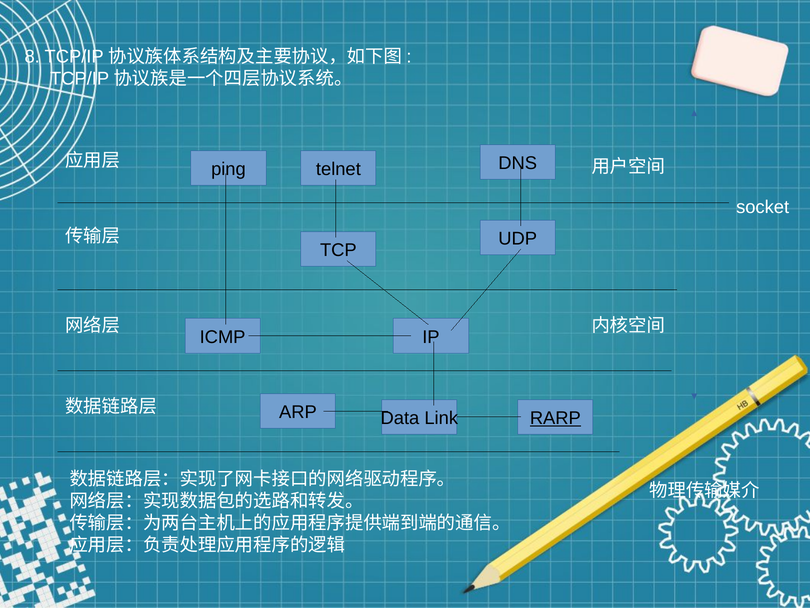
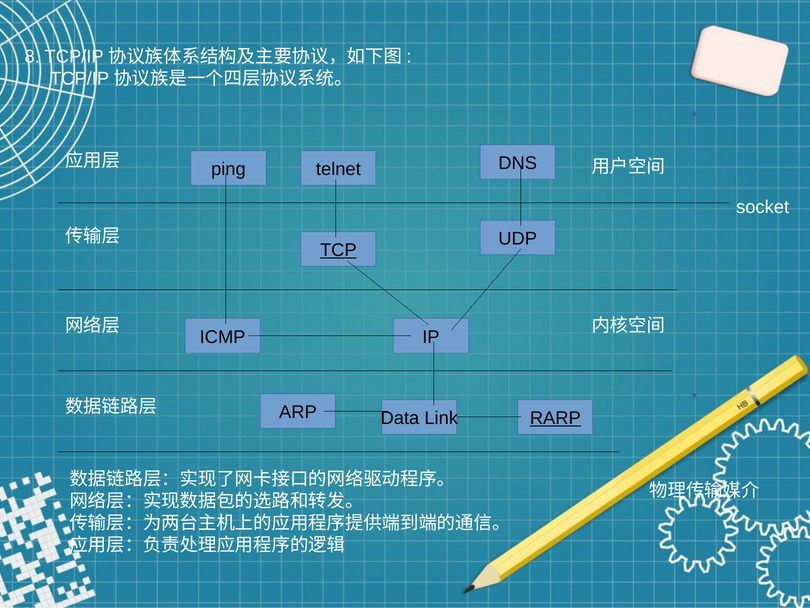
TCP underline: none -> present
